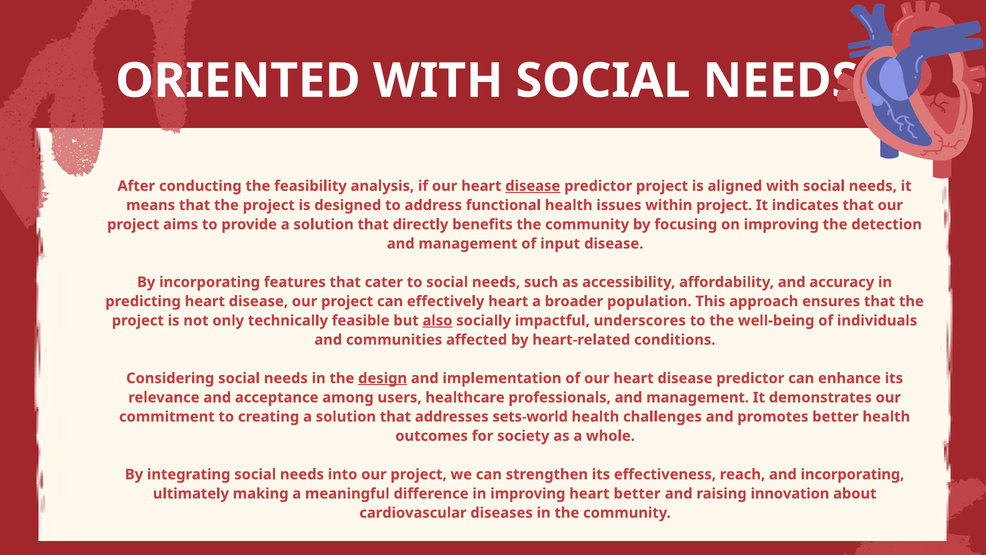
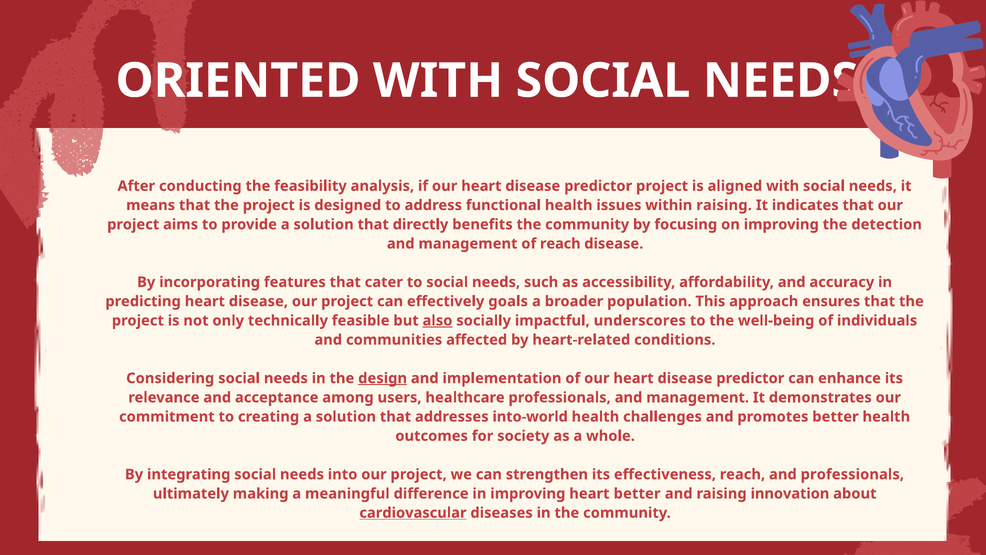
disease at (533, 186) underline: present -> none
within project: project -> raising
of input: input -> reach
effectively heart: heart -> goals
sets-world: sets-world -> into-world
and incorporating: incorporating -> professionals
cardiovascular underline: none -> present
